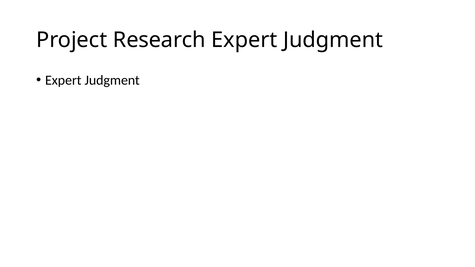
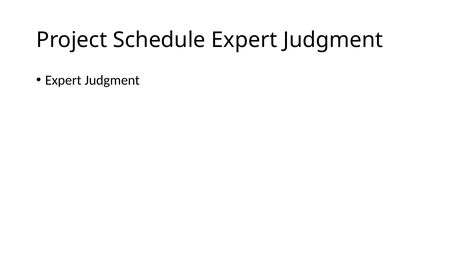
Research: Research -> Schedule
